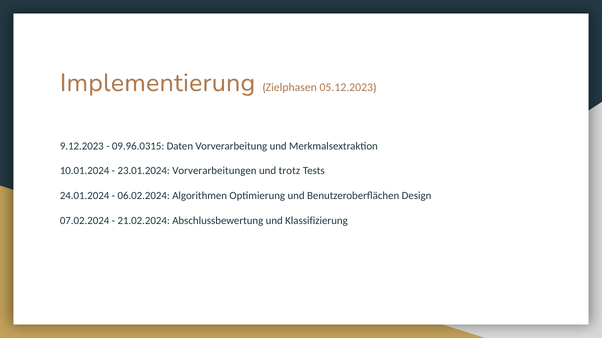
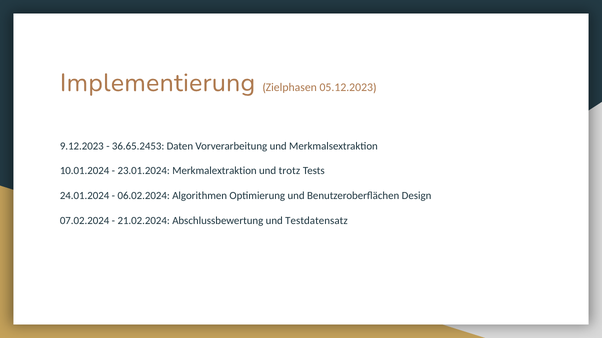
09.96.0315: 09.96.0315 -> 36.65.2453
Vorverarbeitungen: Vorverarbeitungen -> Merkmalextraktion
Klassifizierung: Klassifizierung -> Testdatensatz
